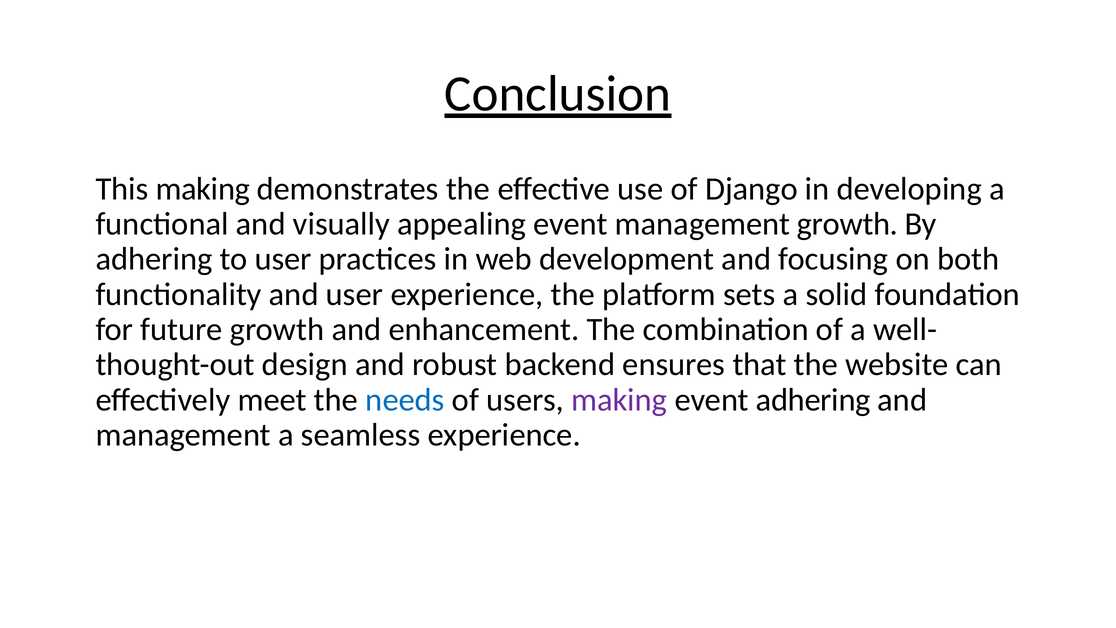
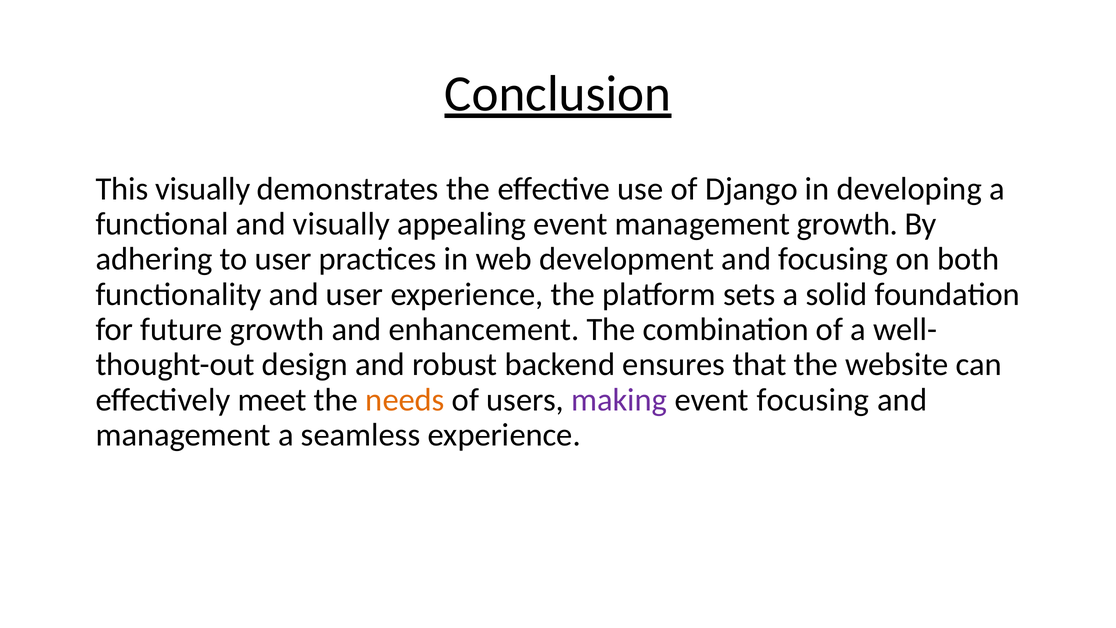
This making: making -> visually
needs colour: blue -> orange
event adhering: adhering -> focusing
